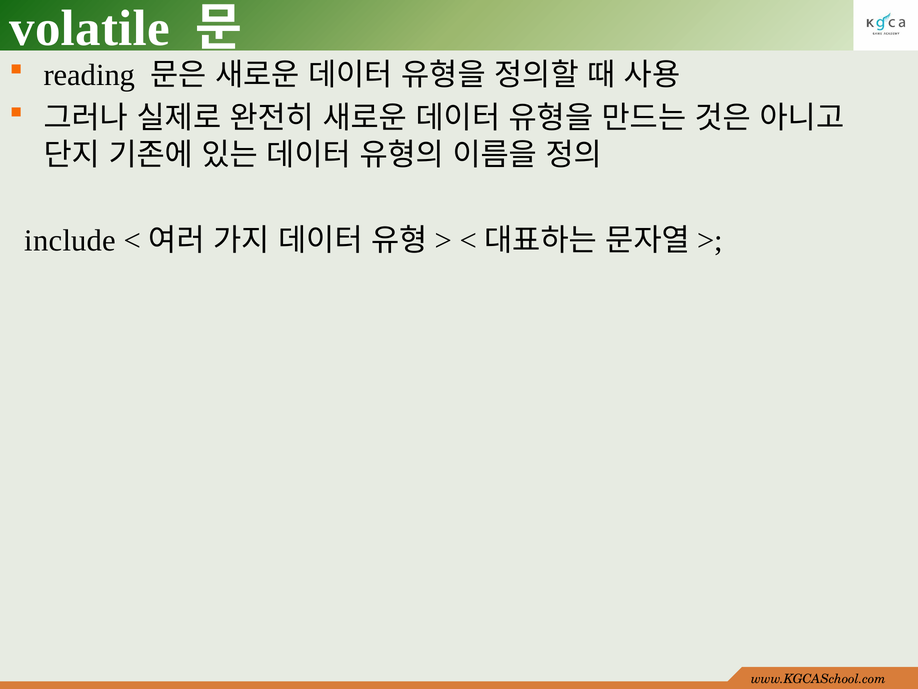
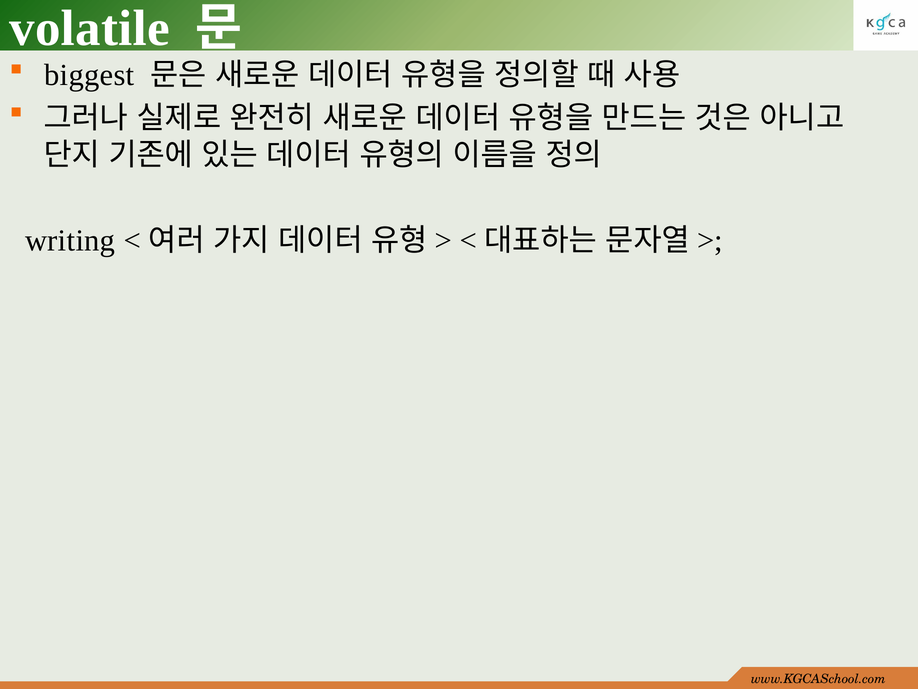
reading: reading -> biggest
include: include -> writing
